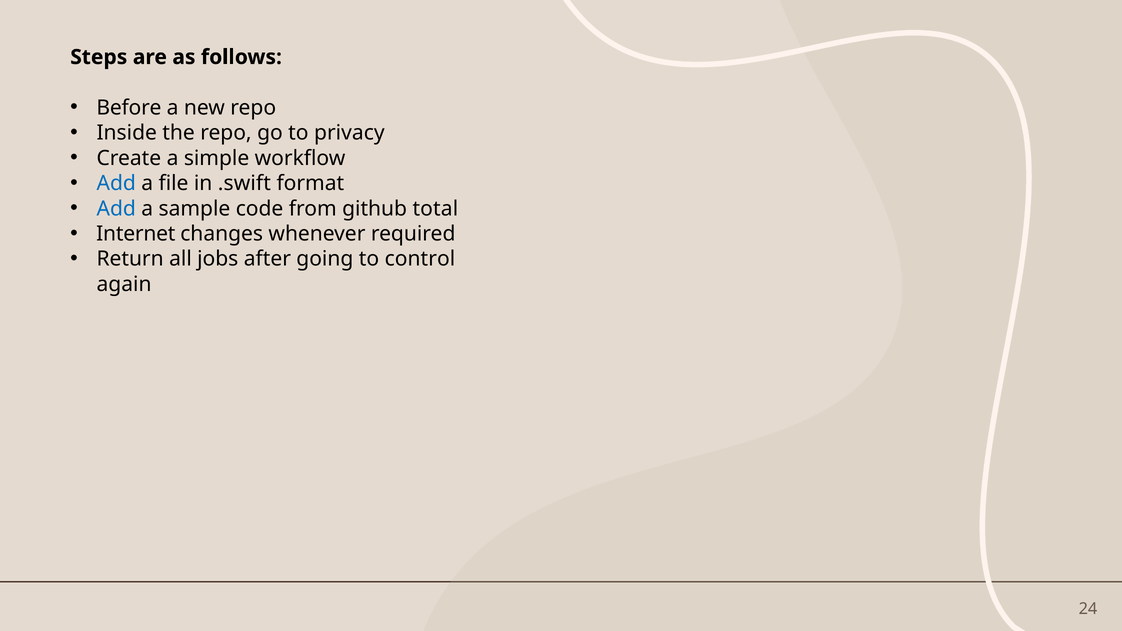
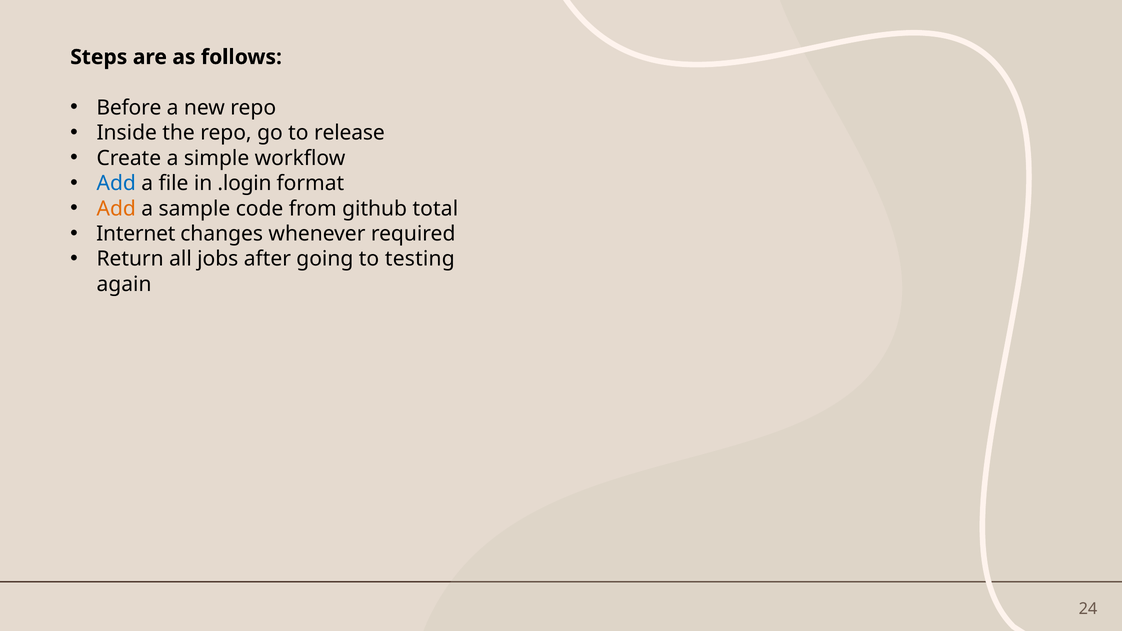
privacy: privacy -> release
.swift: .swift -> .login
Add at (116, 209) colour: blue -> orange
control: control -> testing
